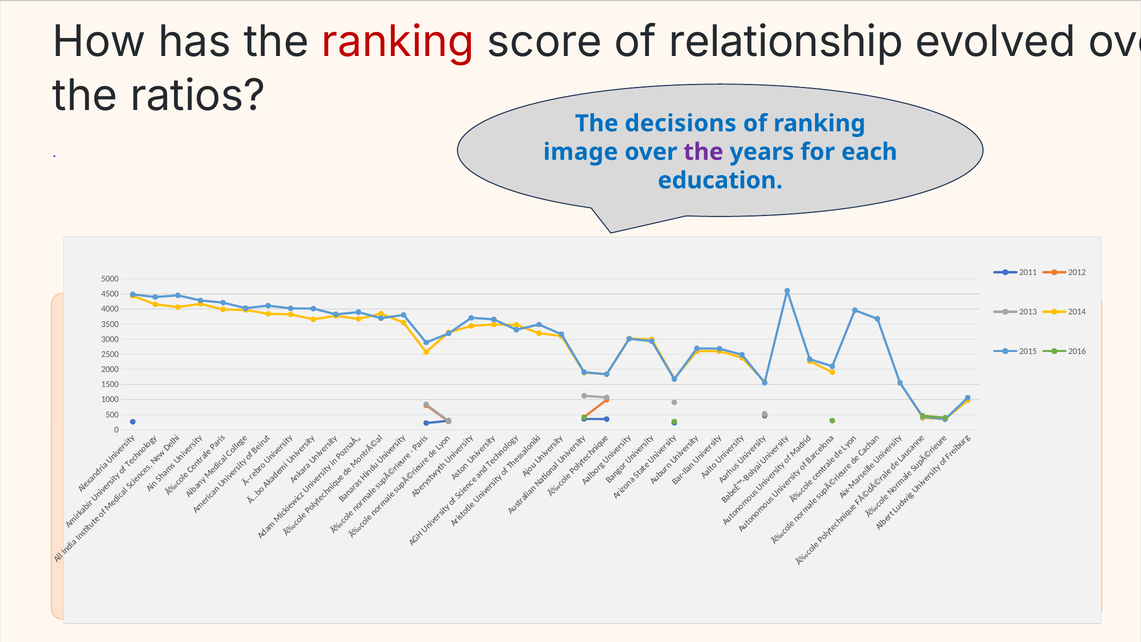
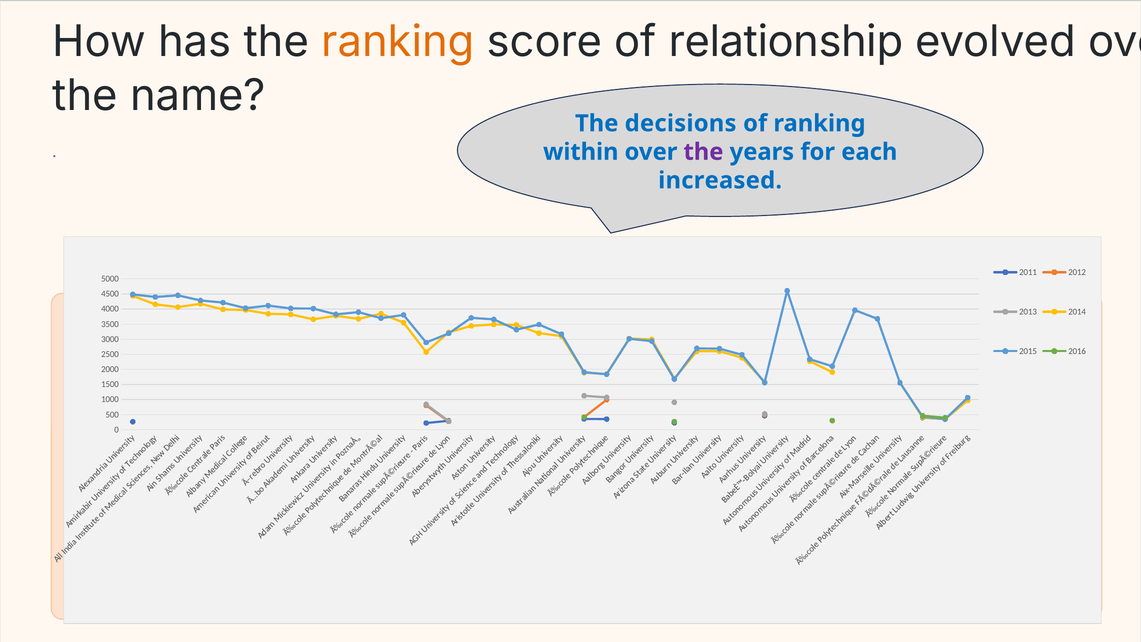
ranking at (398, 42) colour: red -> orange
ratios: ratios -> name
image: image -> within
education: education -> increased
